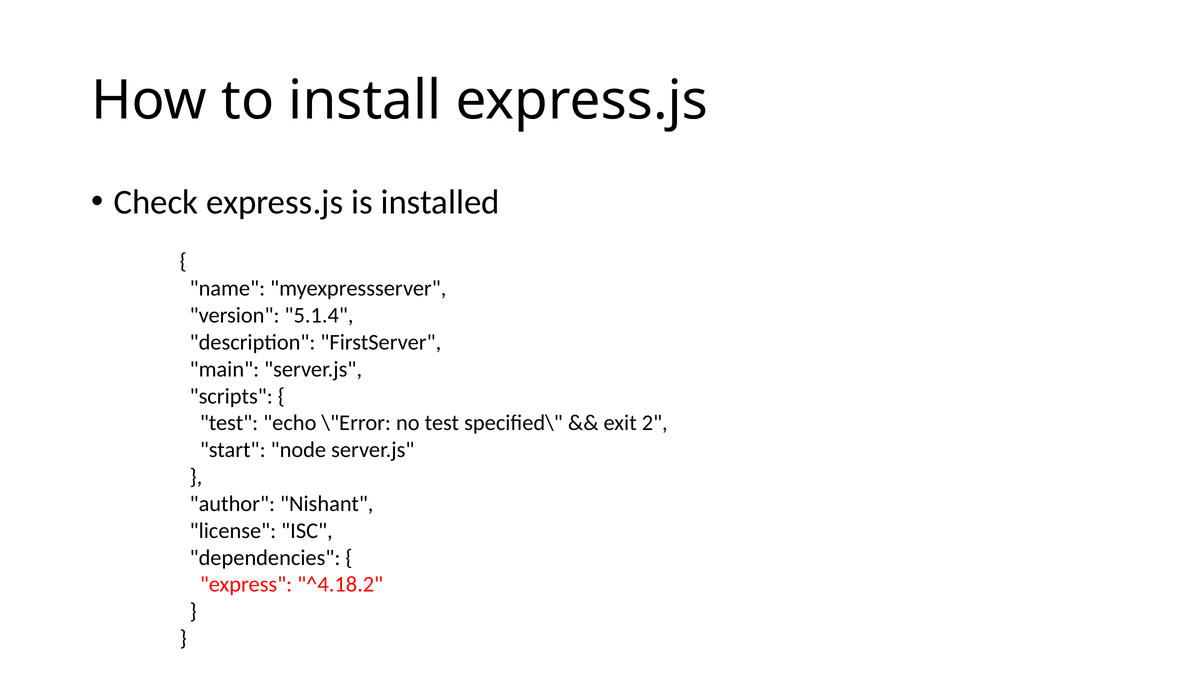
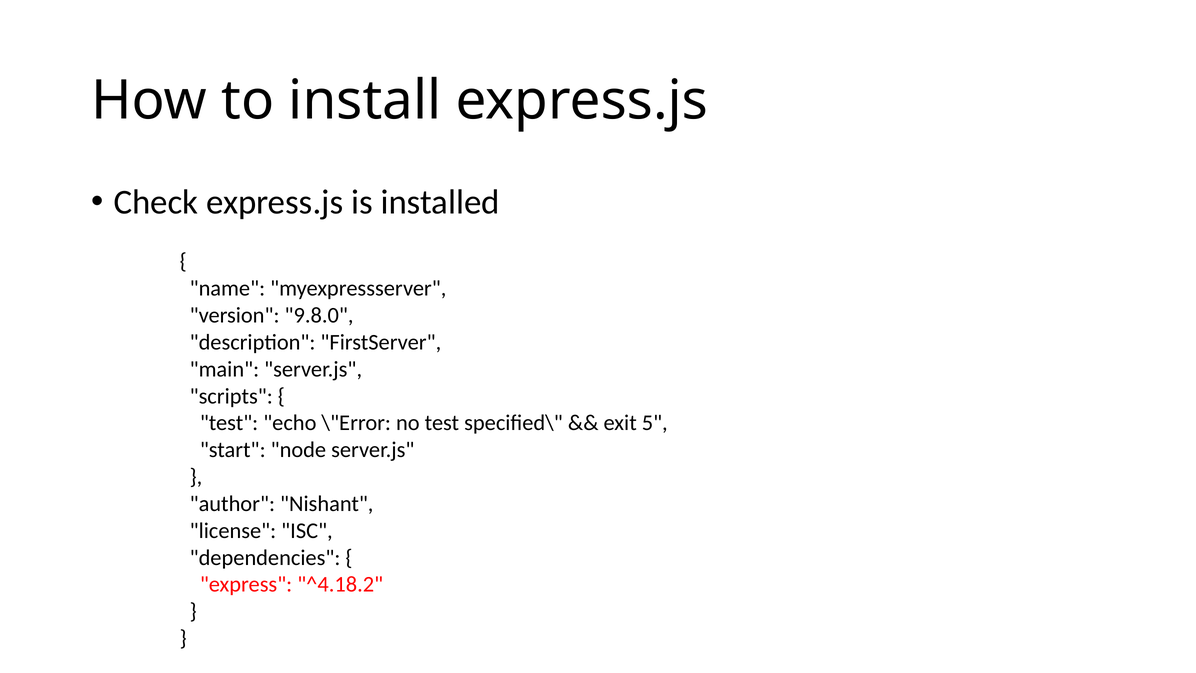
5.1.4: 5.1.4 -> 9.8.0
2: 2 -> 5
